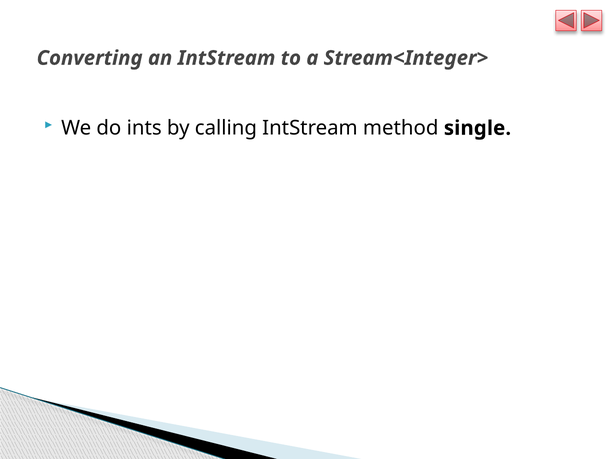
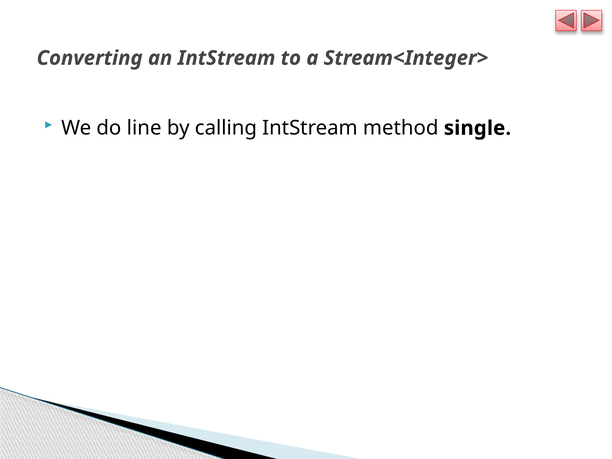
ints: ints -> line
